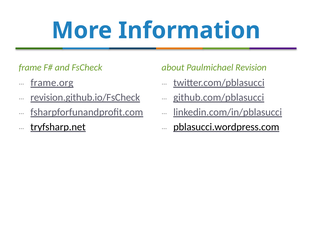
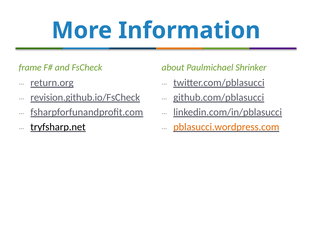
Revision: Revision -> Shrinker
frame.org: frame.org -> return.org
pblasucci.wordpress.com colour: black -> orange
